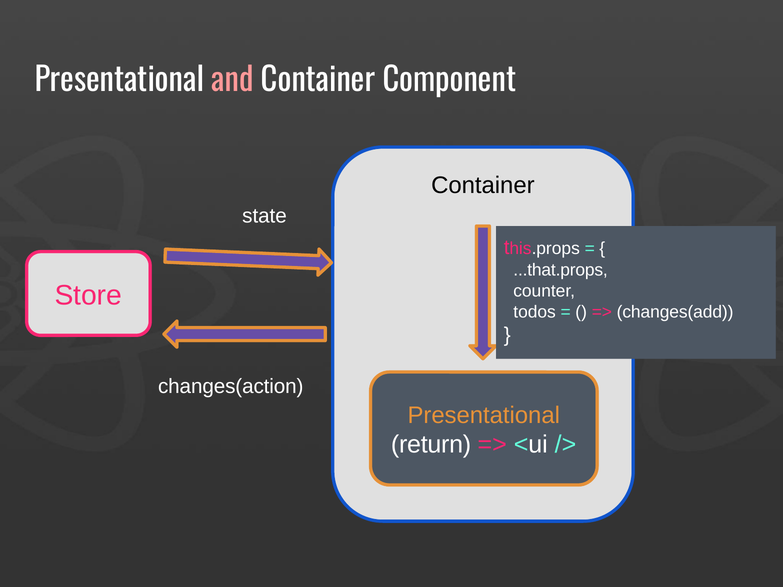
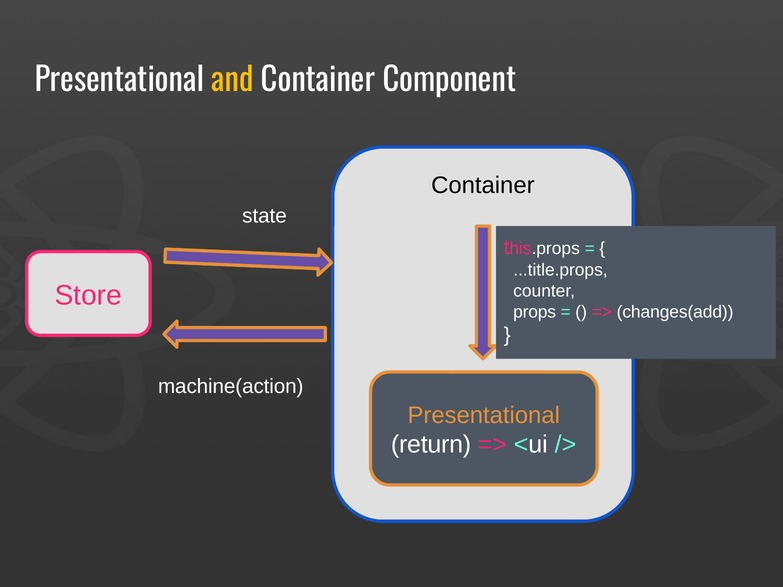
and colour: pink -> yellow
...that.props: ...that.props -> ...title.props
todos: todos -> props
changes(action: changes(action -> machine(action
